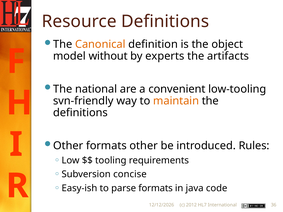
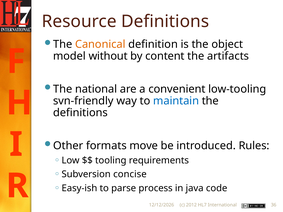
experts: experts -> content
maintain colour: orange -> blue
formats other: other -> move
parse formats: formats -> process
